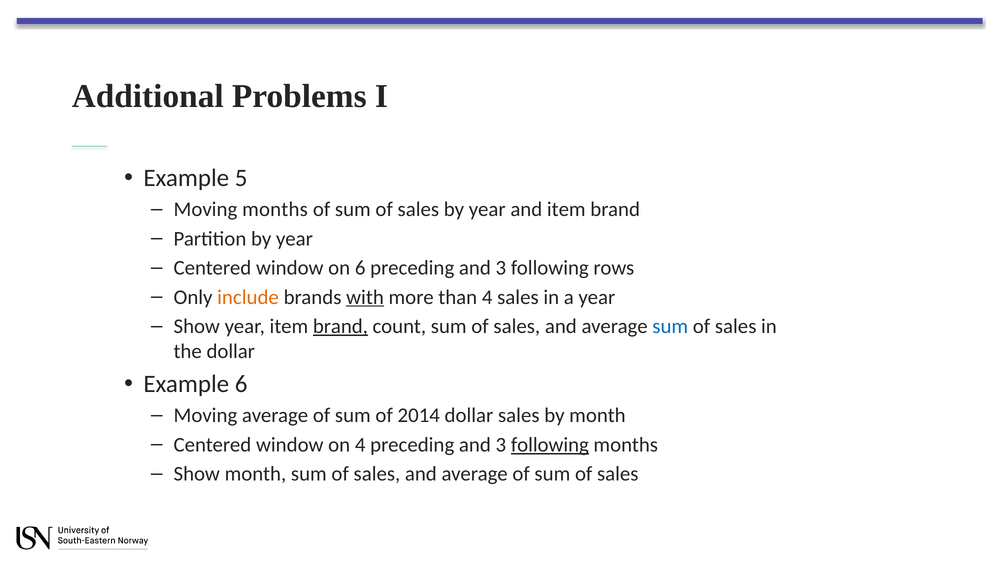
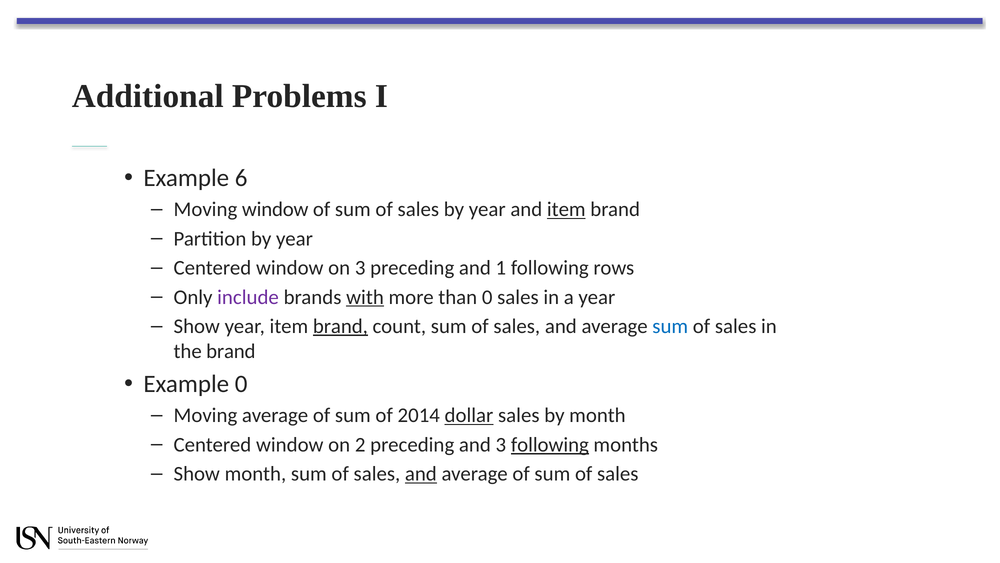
5: 5 -> 6
Moving months: months -> window
item at (566, 209) underline: none -> present
on 6: 6 -> 3
3 at (501, 268): 3 -> 1
include colour: orange -> purple
than 4: 4 -> 0
the dollar: dollar -> brand
Example 6: 6 -> 0
dollar at (469, 415) underline: none -> present
on 4: 4 -> 2
and at (421, 474) underline: none -> present
